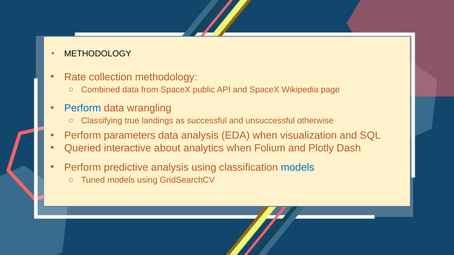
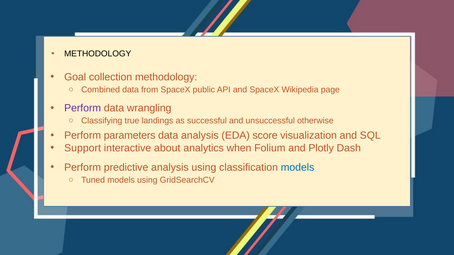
Rate: Rate -> Goal
Perform at (83, 108) colour: blue -> purple
EDA when: when -> score
Queried: Queried -> Support
